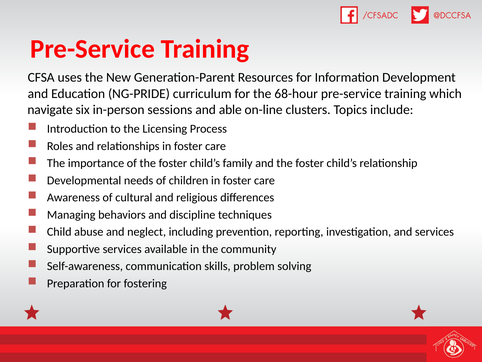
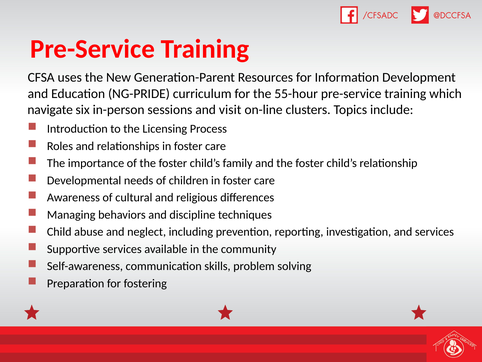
68-hour: 68-hour -> 55-hour
able: able -> visit
